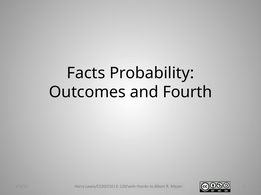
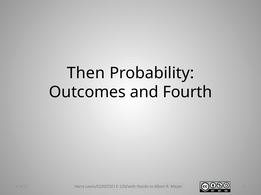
Facts: Facts -> Then
